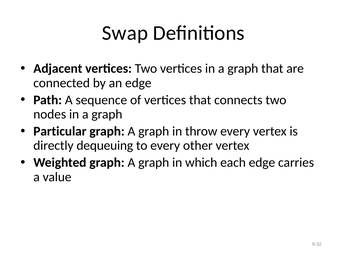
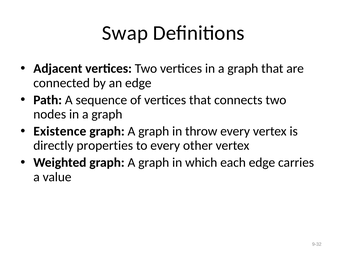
Particular: Particular -> Existence
dequeuing: dequeuing -> properties
